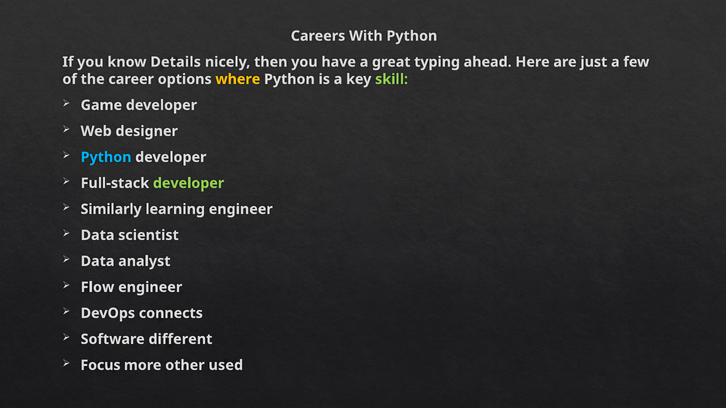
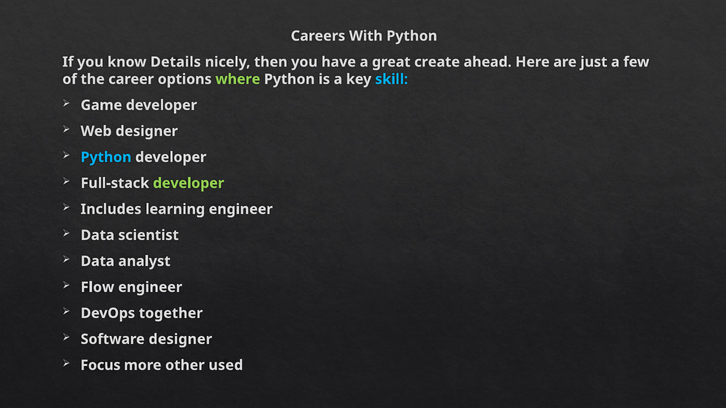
typing: typing -> create
where colour: yellow -> light green
skill colour: light green -> light blue
Similarly: Similarly -> Includes
connects: connects -> together
Software different: different -> designer
